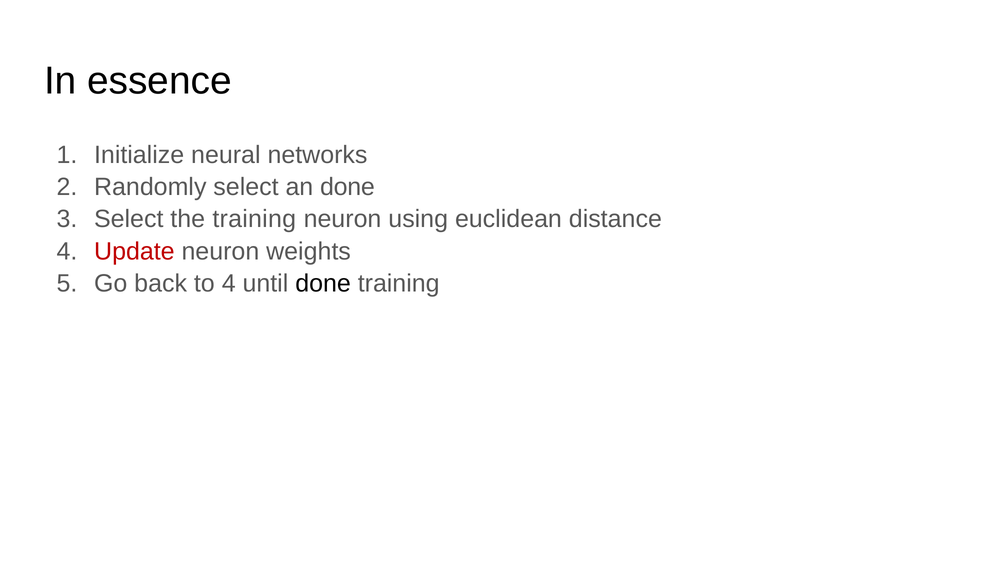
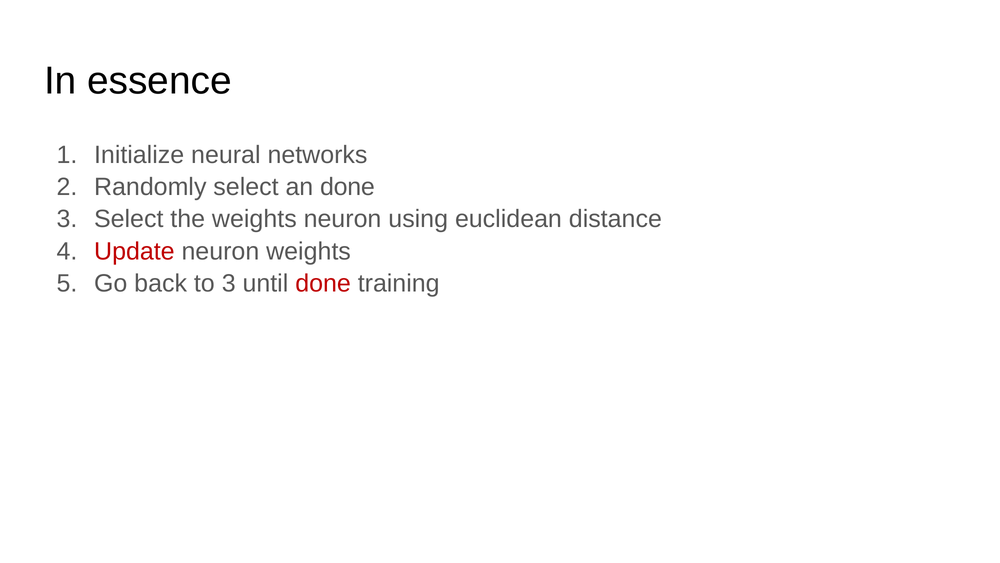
the training: training -> weights
to 4: 4 -> 3
done at (323, 283) colour: black -> red
